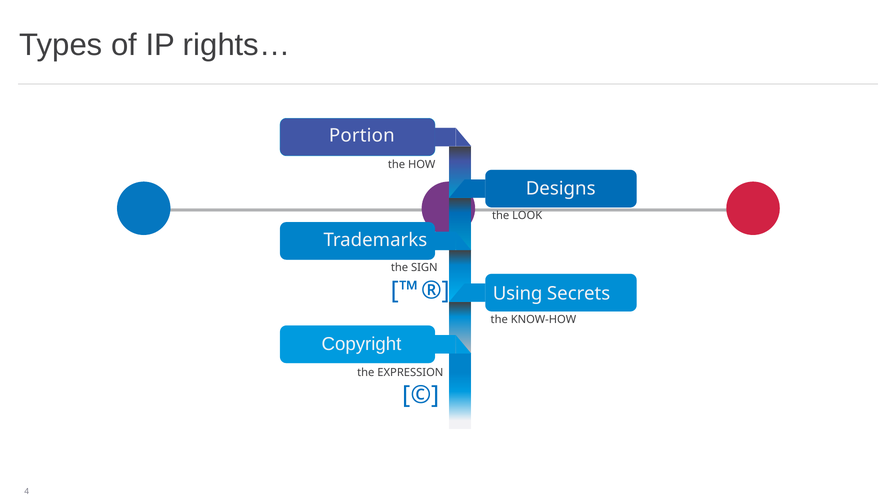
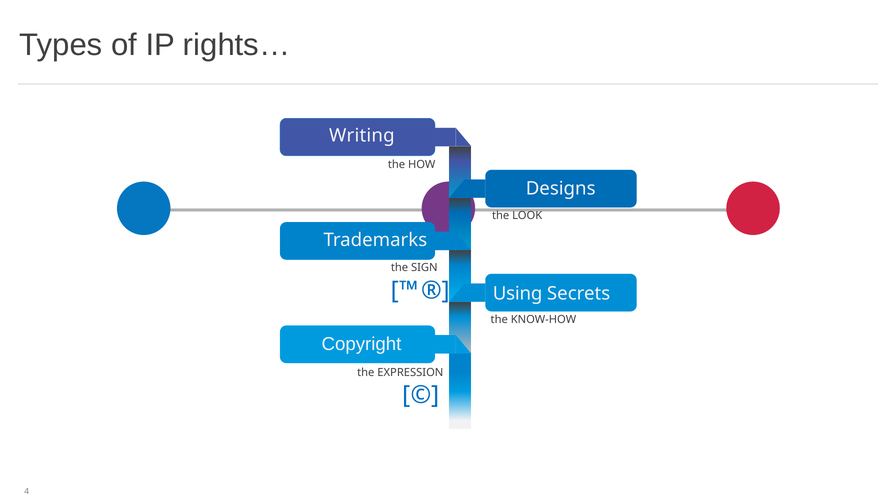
Portion: Portion -> Writing
